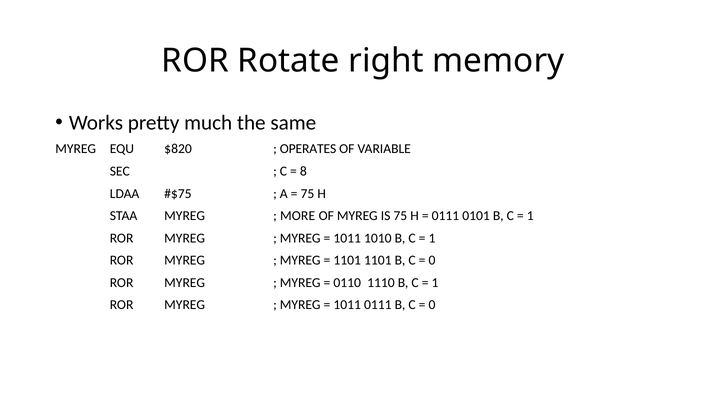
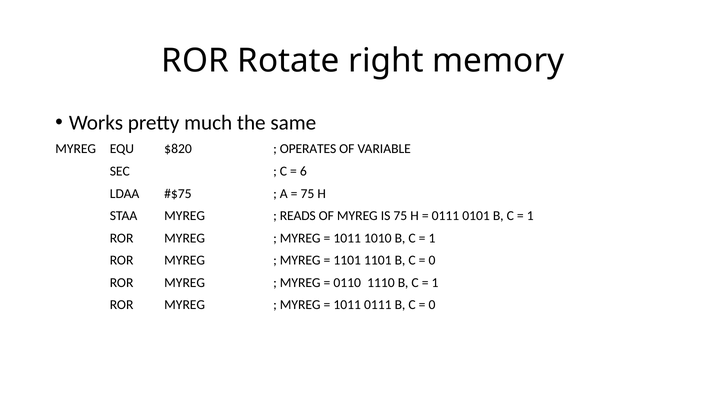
8: 8 -> 6
MORE: MORE -> READS
